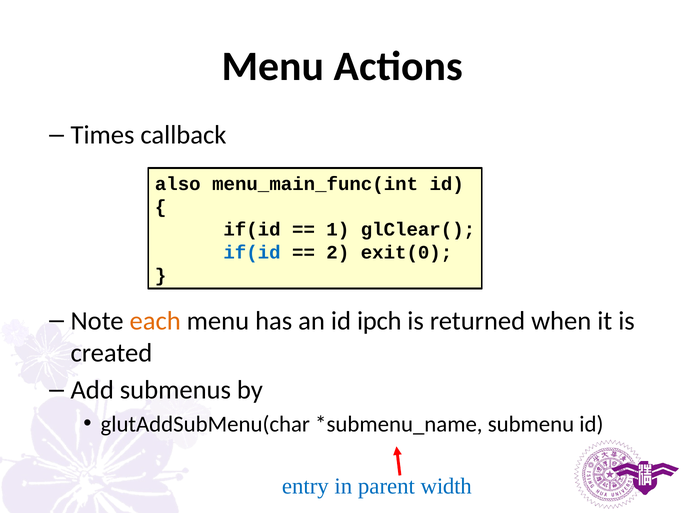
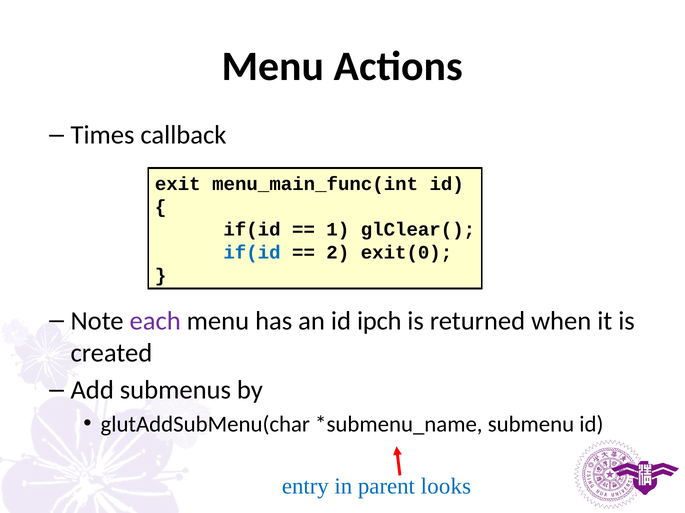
also: also -> exit
each colour: orange -> purple
width: width -> looks
